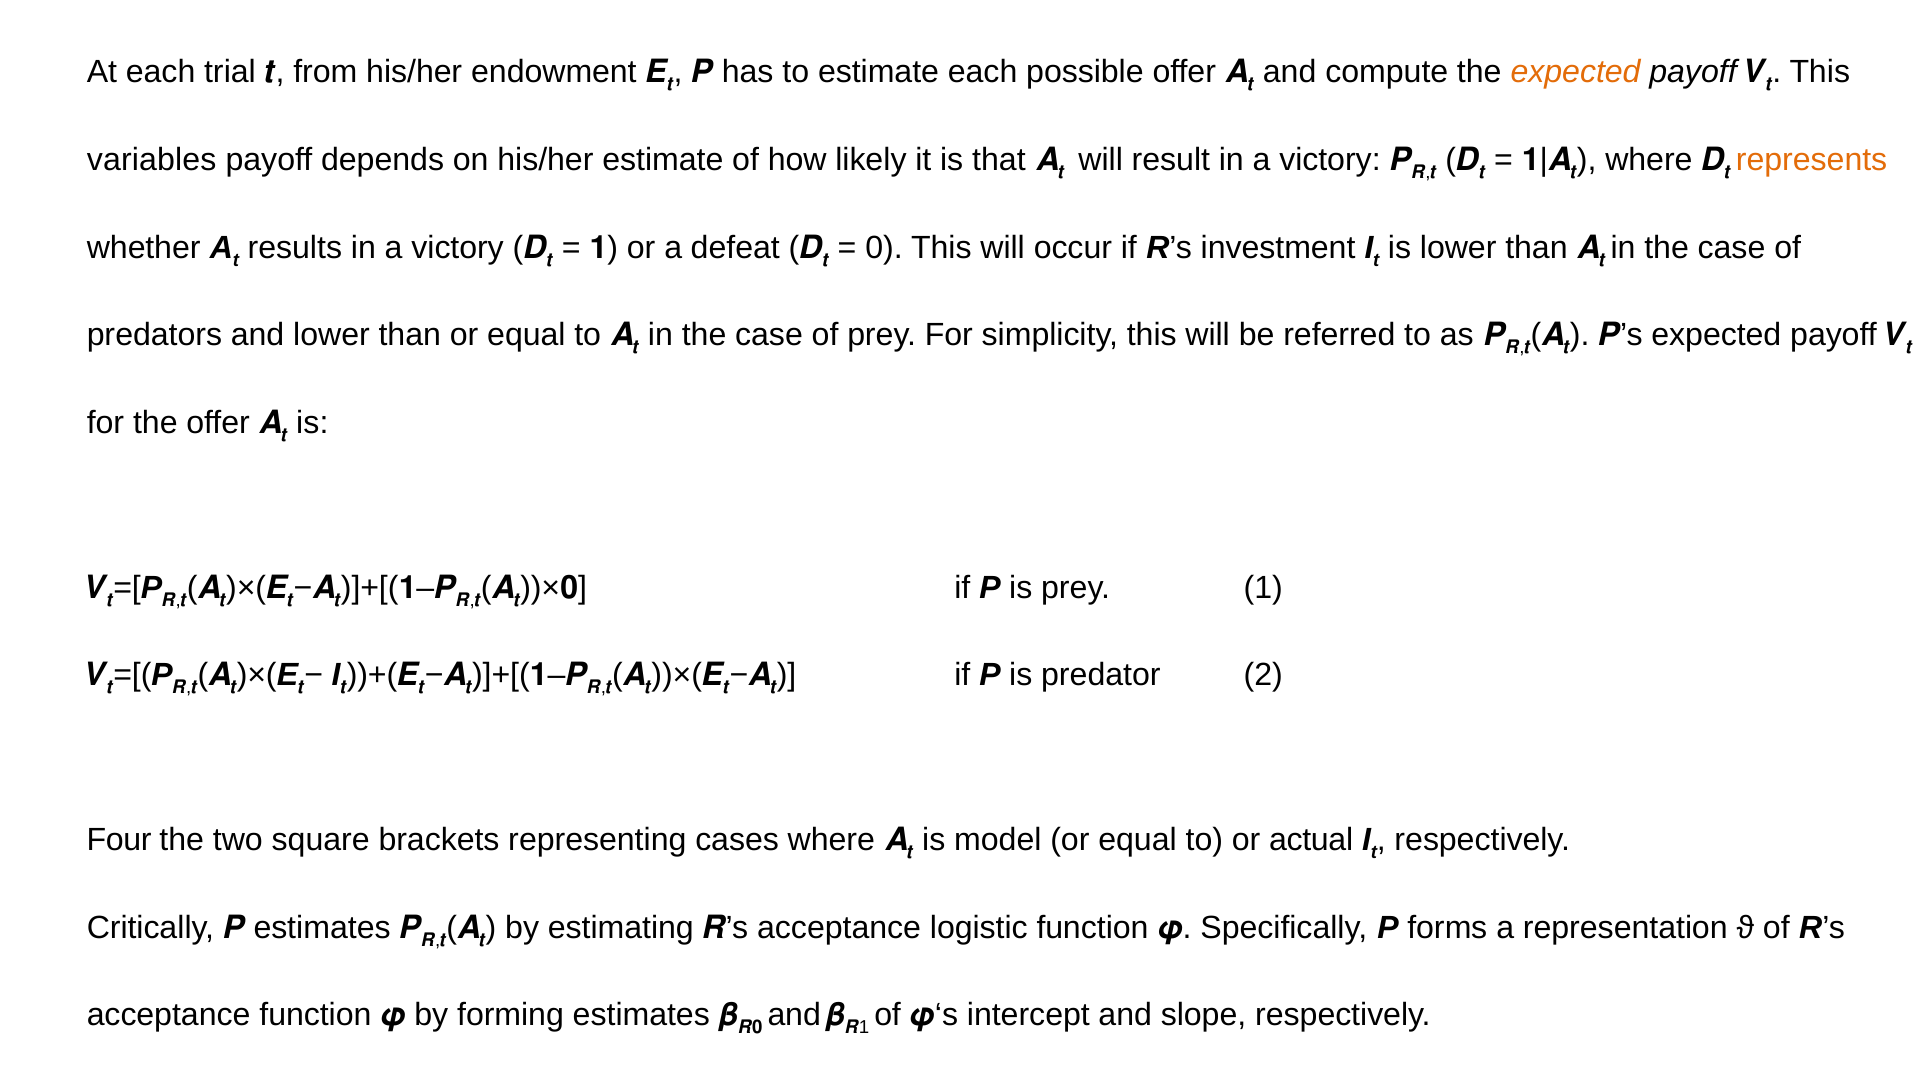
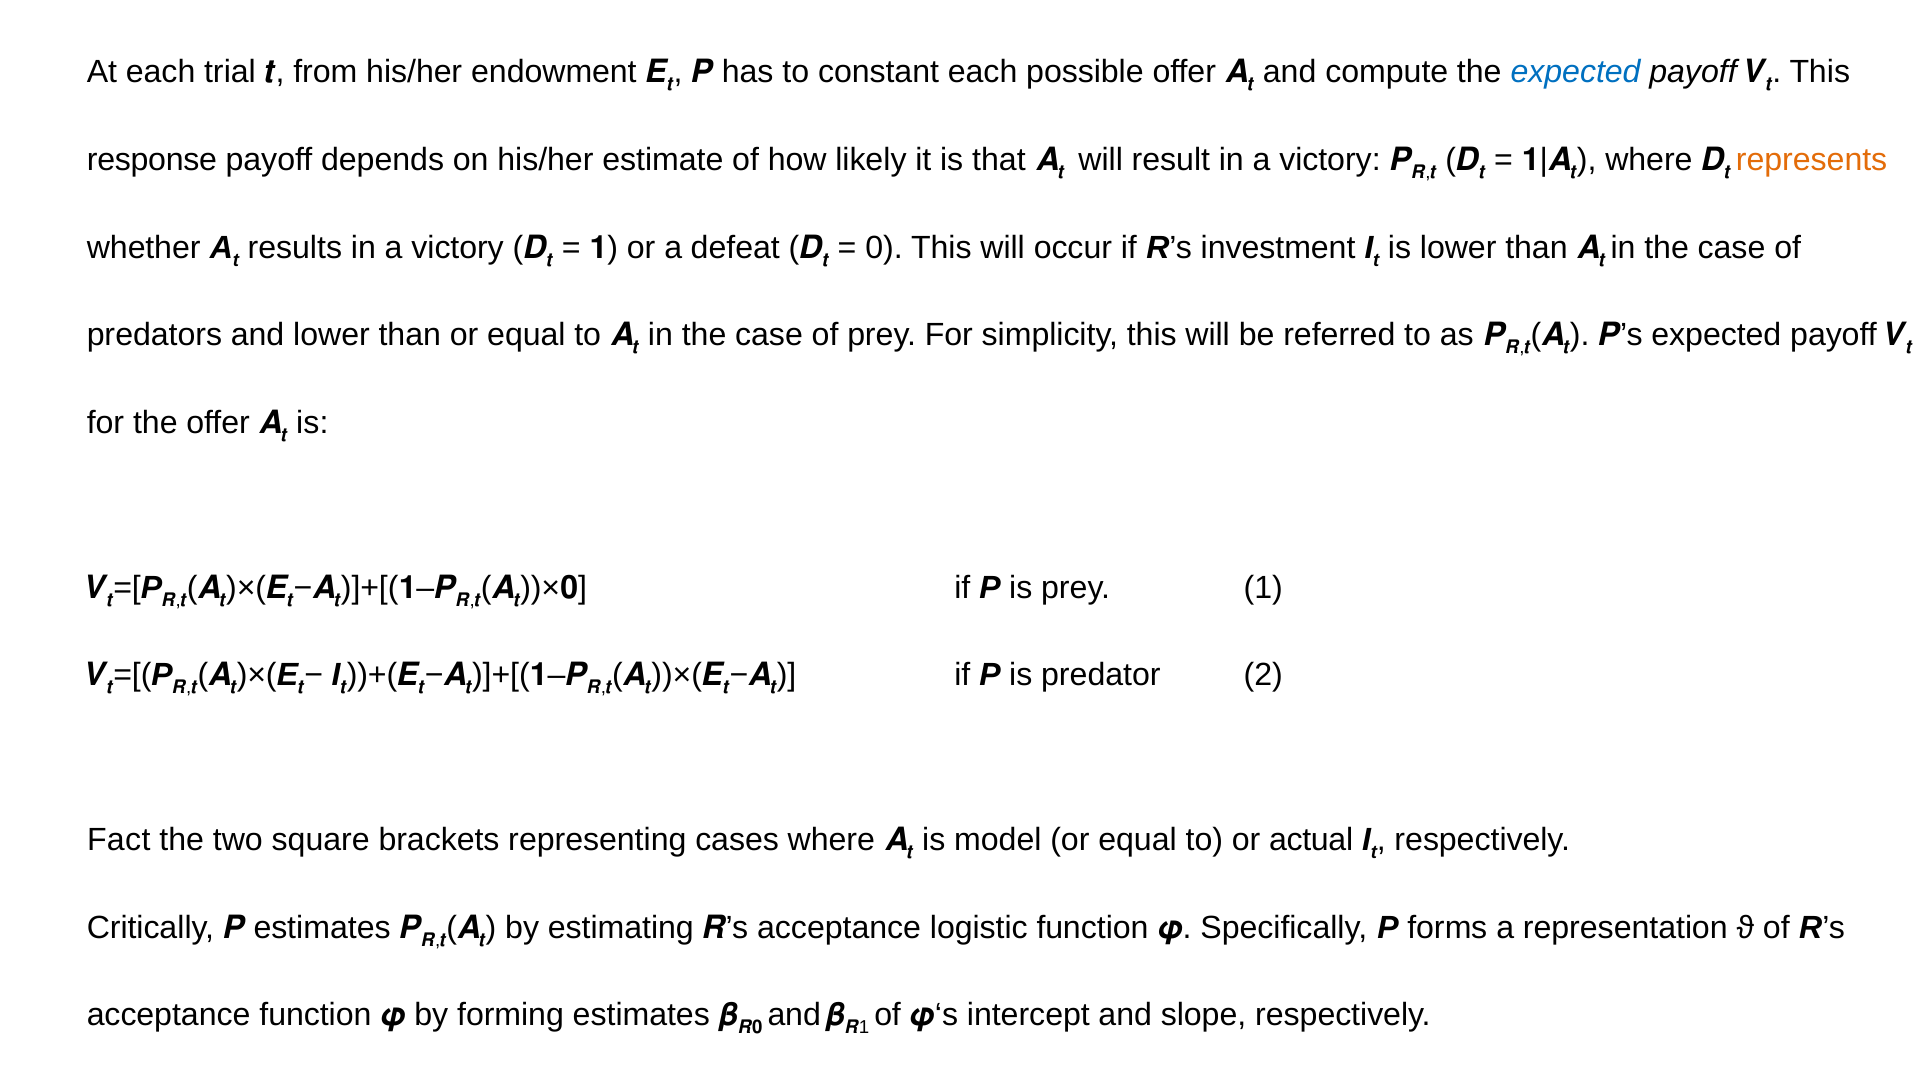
to estimate: estimate -> constant
expected at (1576, 72) colour: orange -> blue
variables: variables -> response
Four: Four -> Fact
